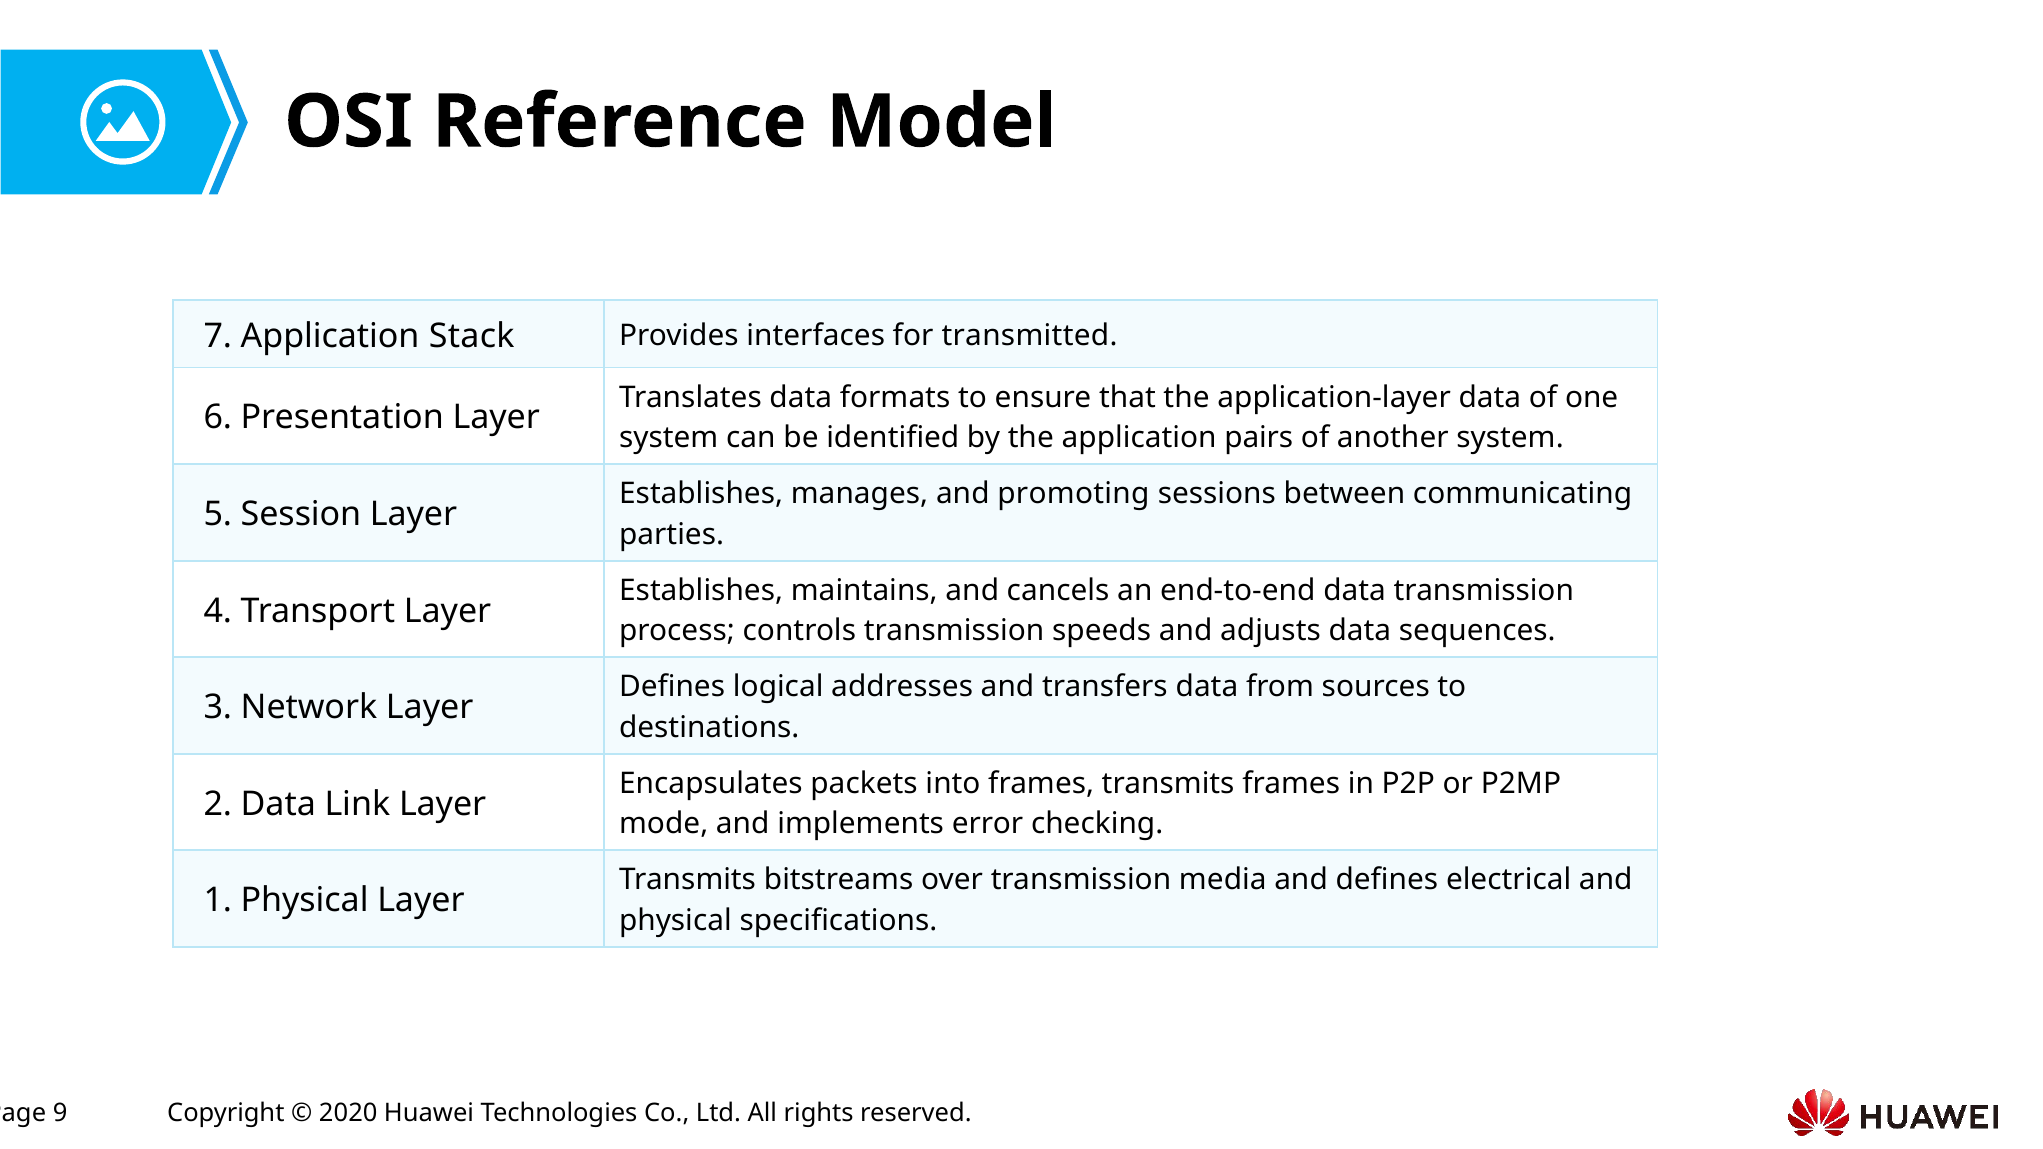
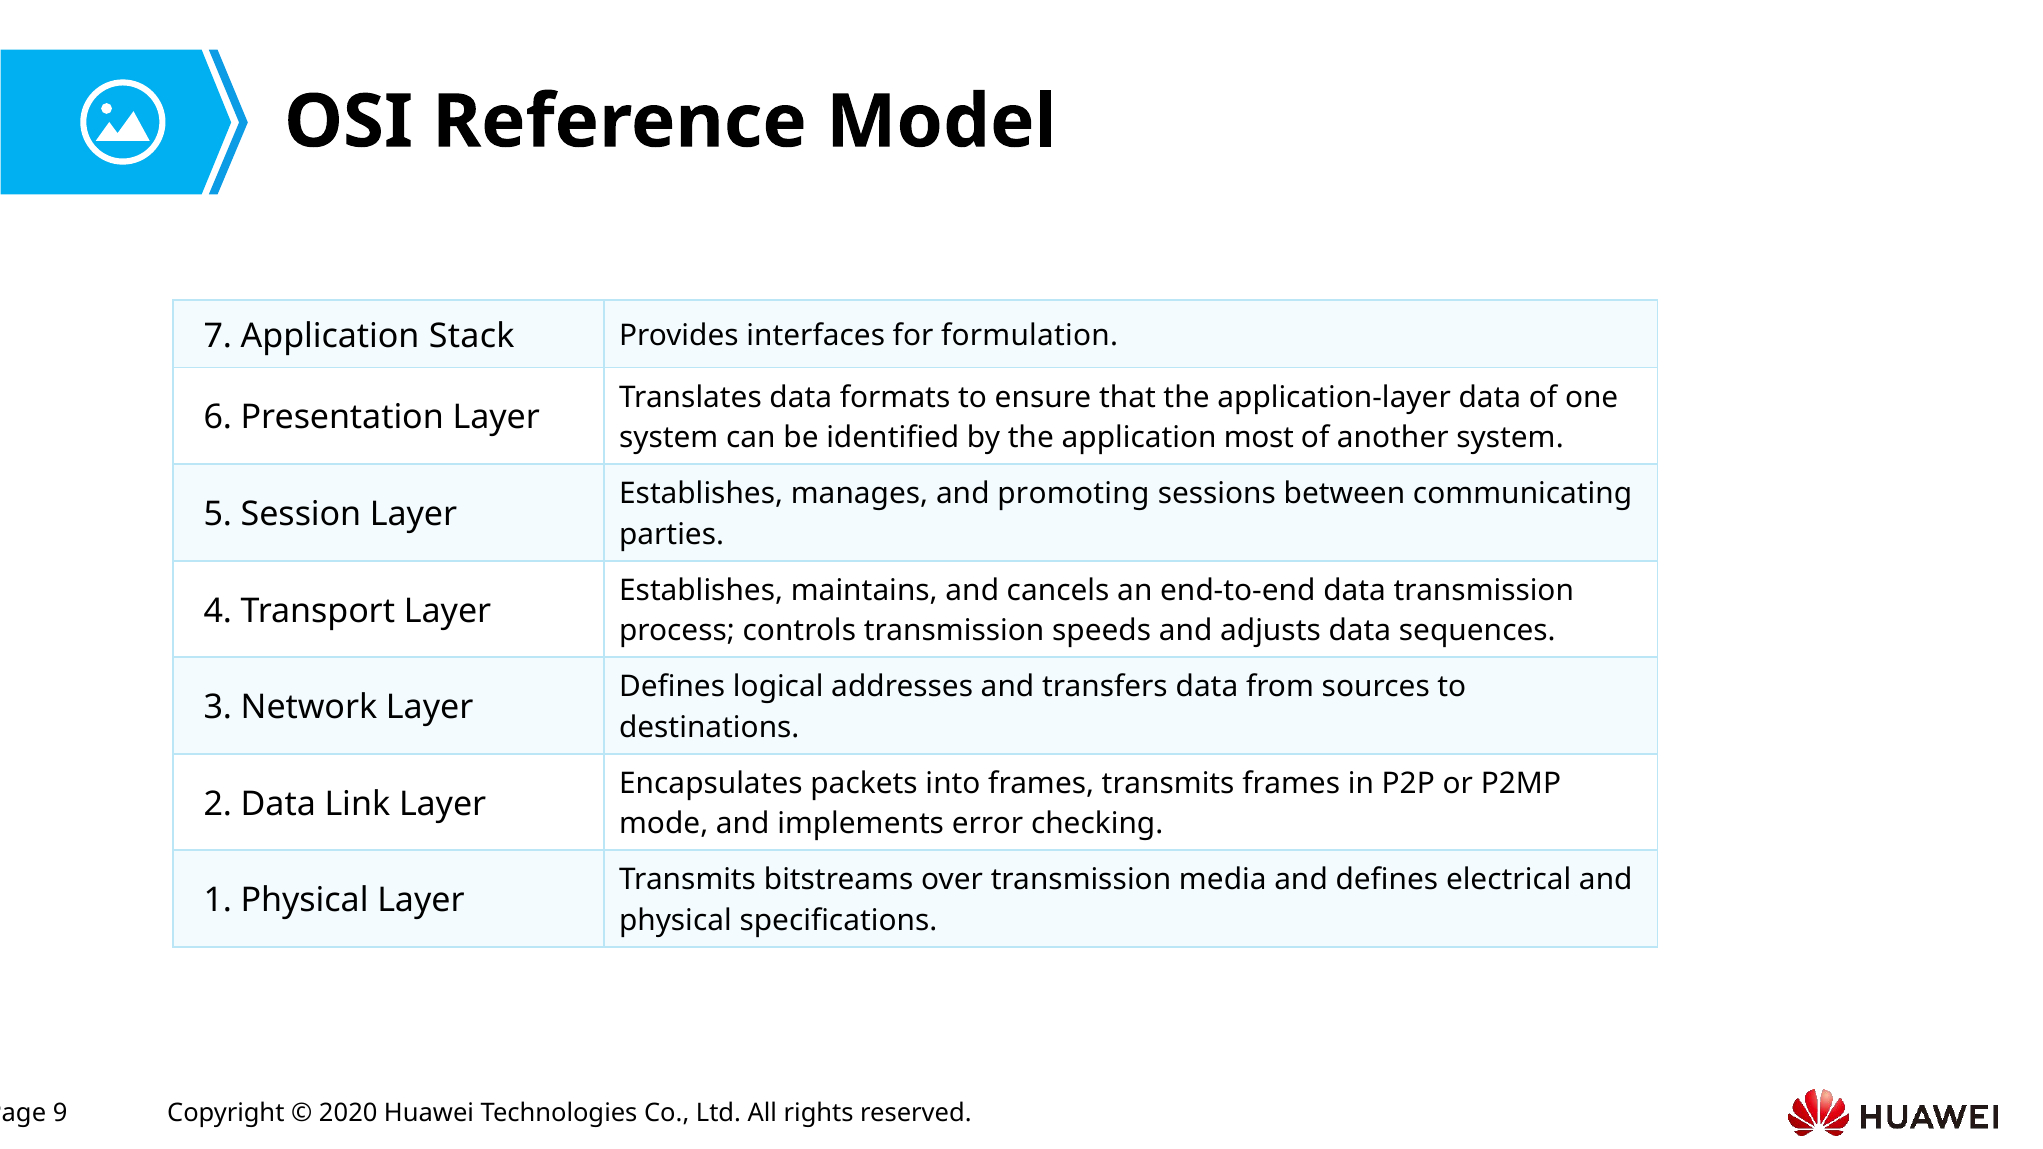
transmitted: transmitted -> formulation
pairs: pairs -> most
